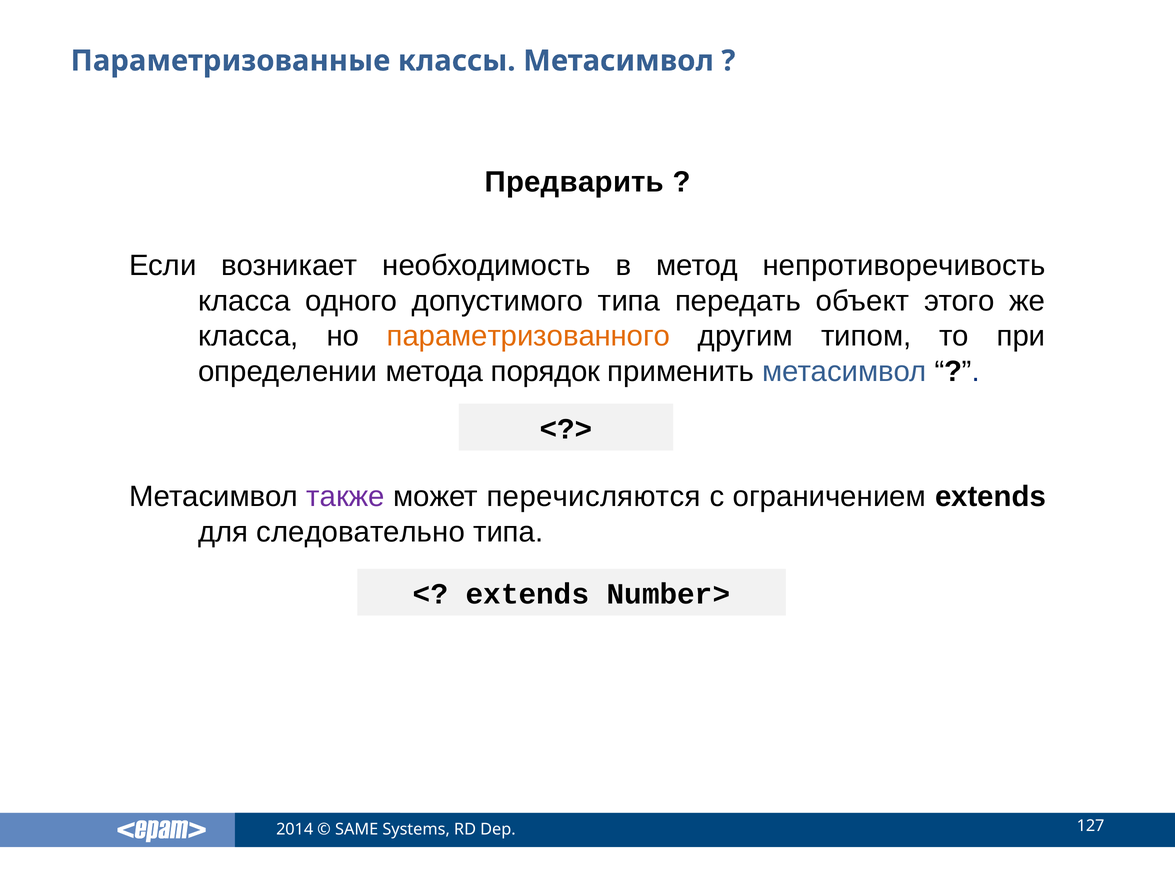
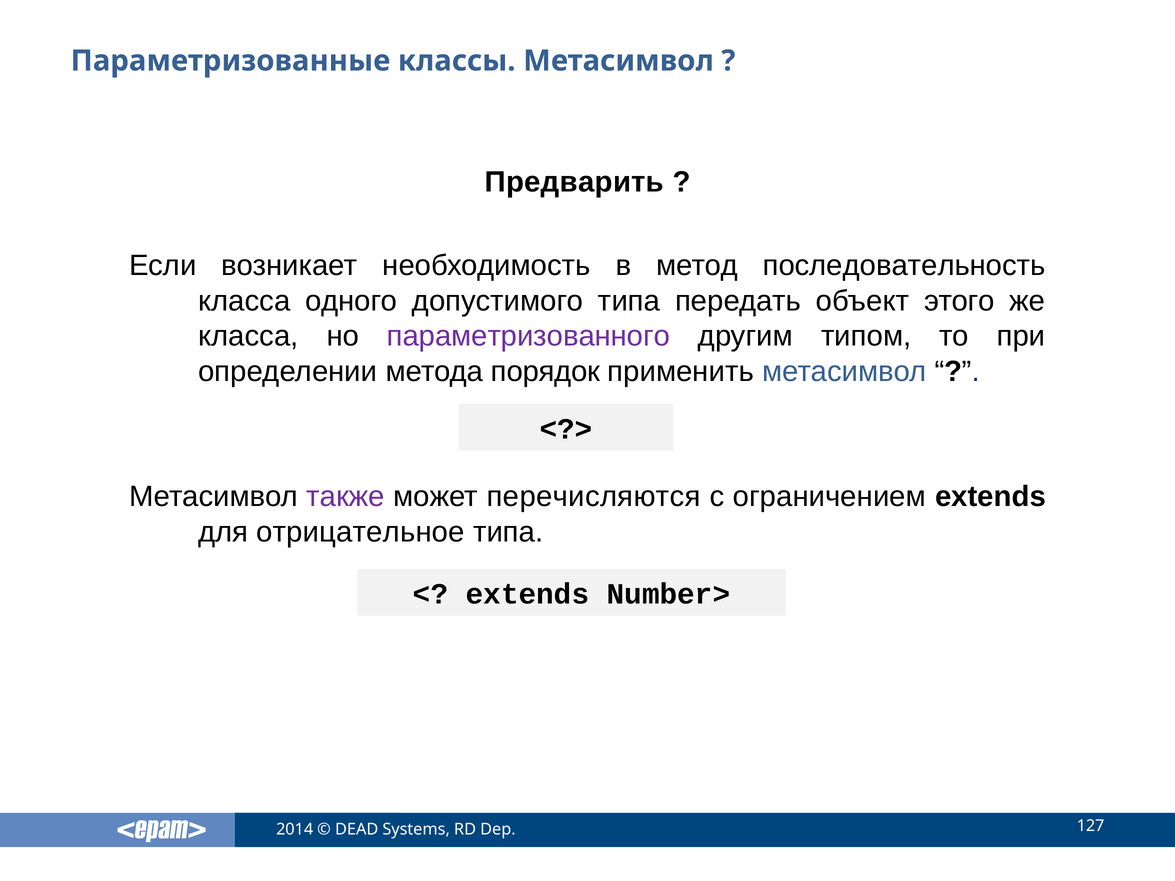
непротиворечивость: непротиворечивость -> последовательность
параметризованного colour: orange -> purple
следовательно: следовательно -> отрицательное
SAME: SAME -> DEAD
